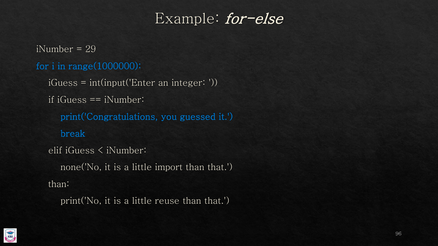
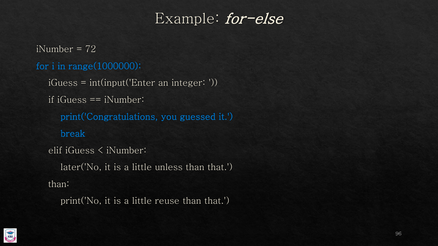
29: 29 -> 72
none('No: none('No -> later('No
import: import -> unless
